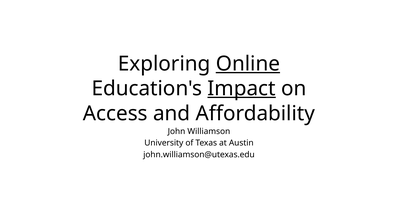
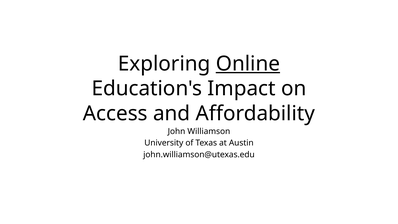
Impact underline: present -> none
